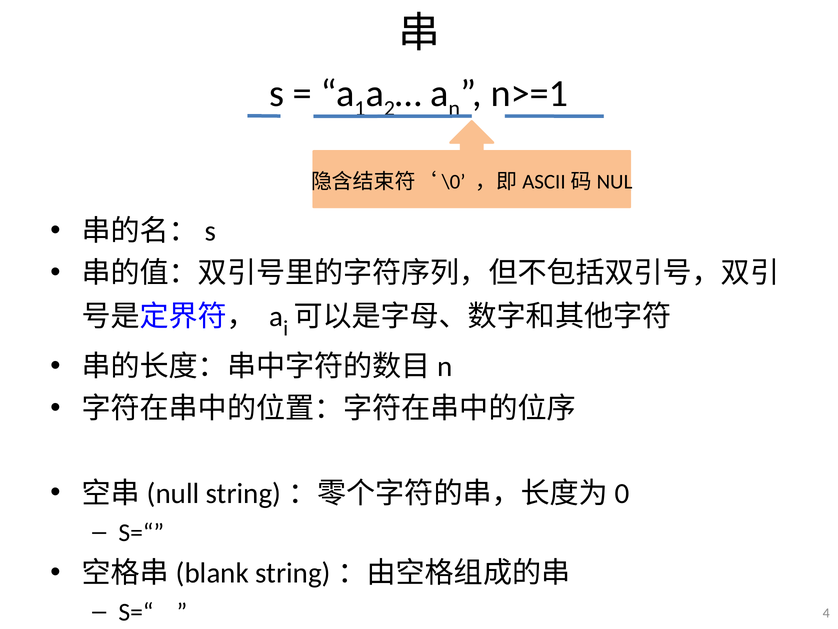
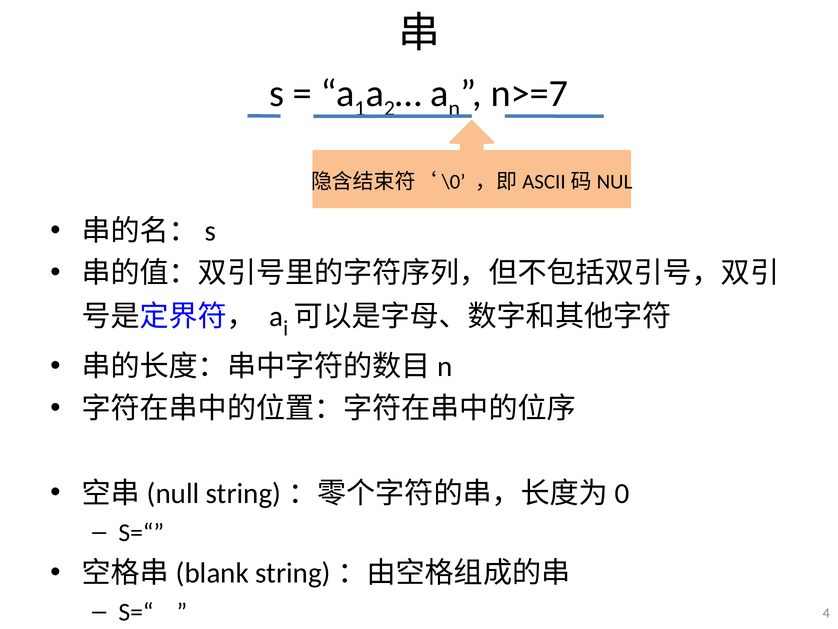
n>=1: n>=1 -> n>=7
